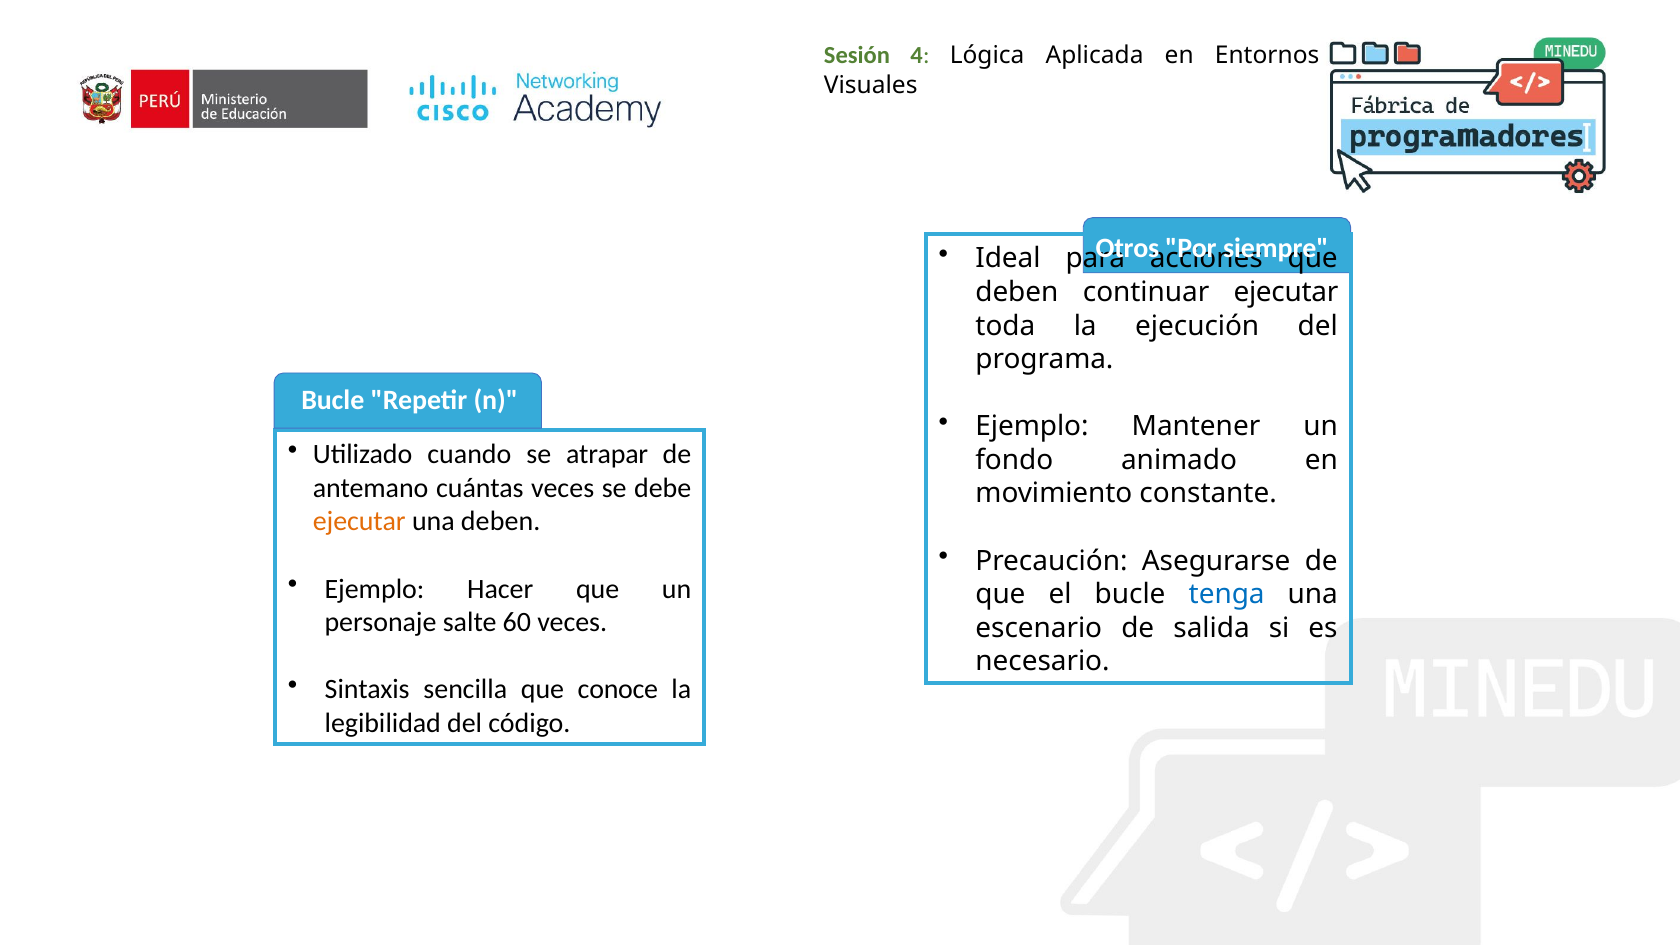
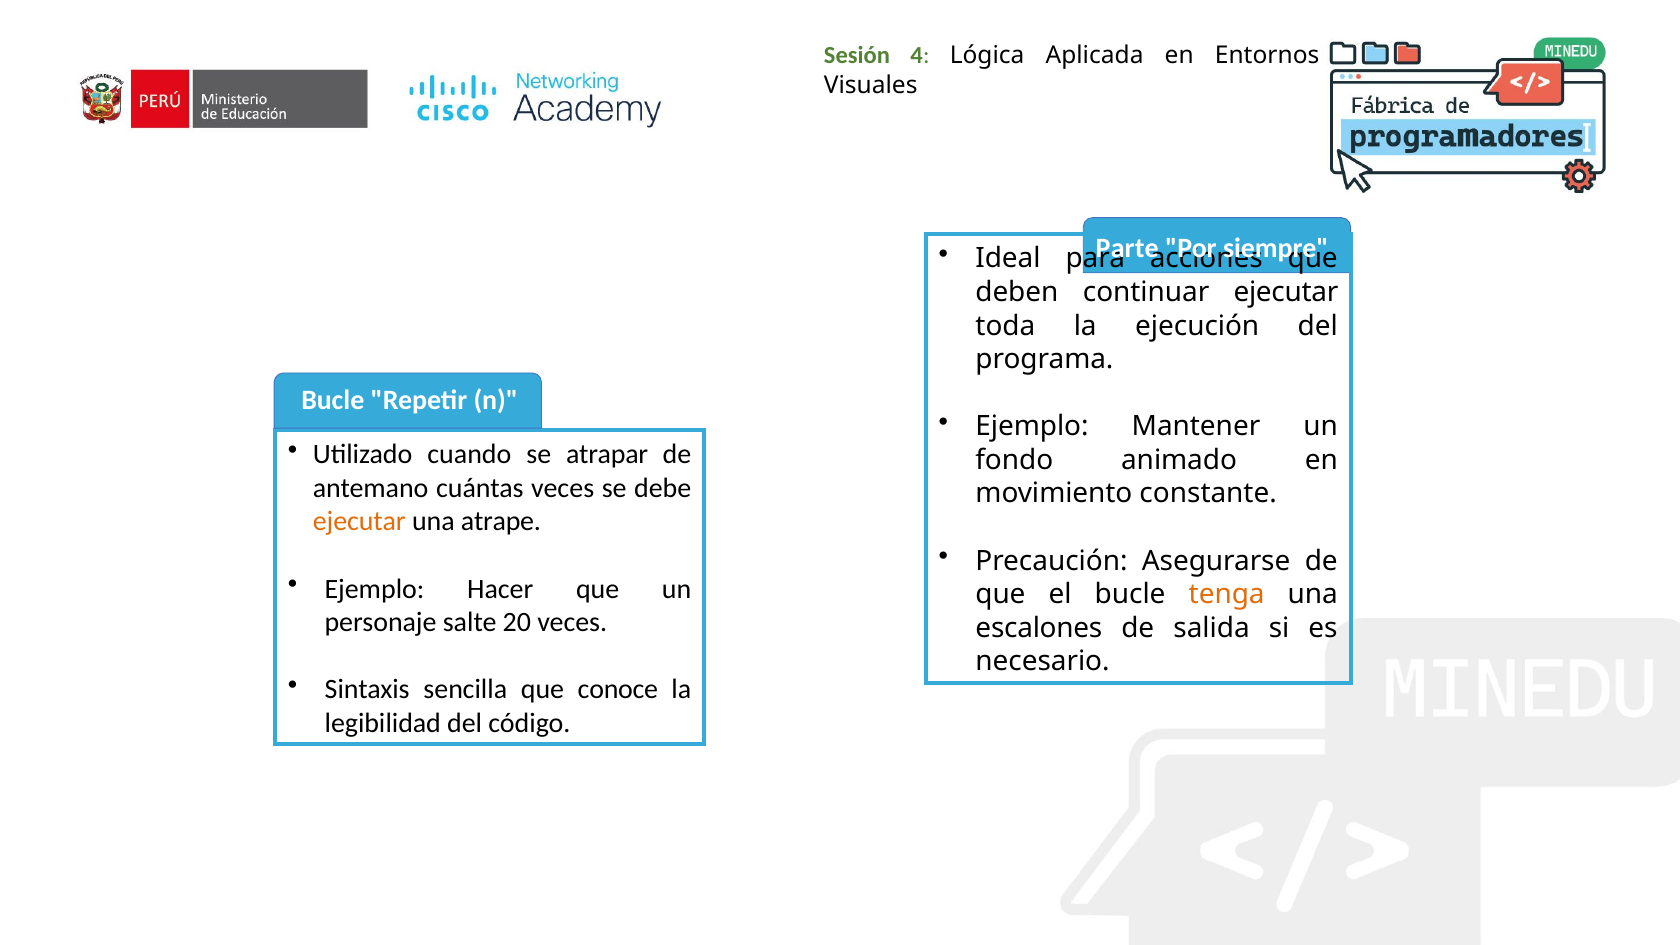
Otros: Otros -> Parte
una deben: deben -> atrape
tenga colour: blue -> orange
60: 60 -> 20
escenario: escenario -> escalones
